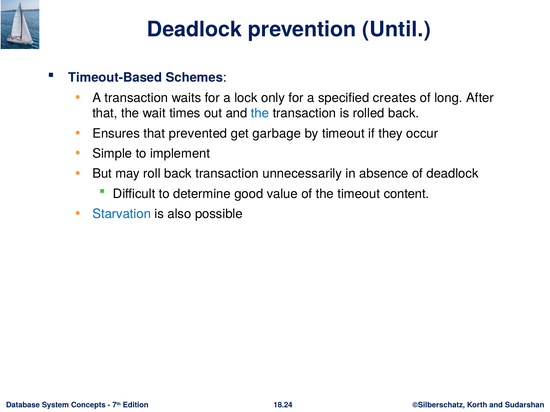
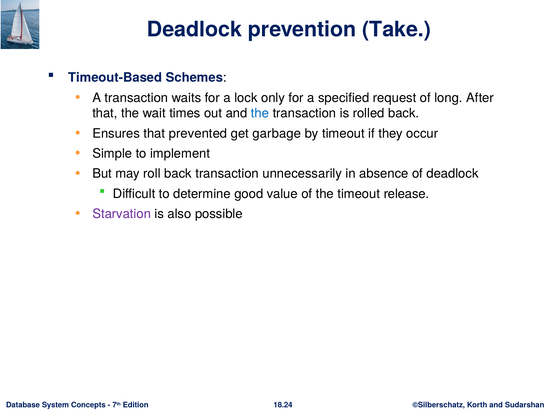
Until: Until -> Take
creates: creates -> request
content: content -> release
Starvation colour: blue -> purple
